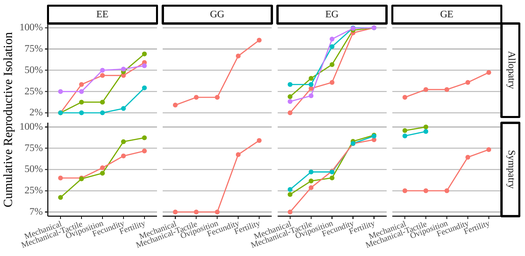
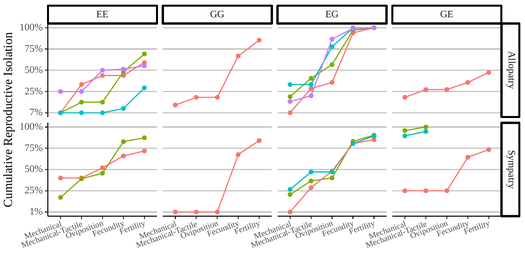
2%: 2% -> 7%
7%: 7% -> 1%
